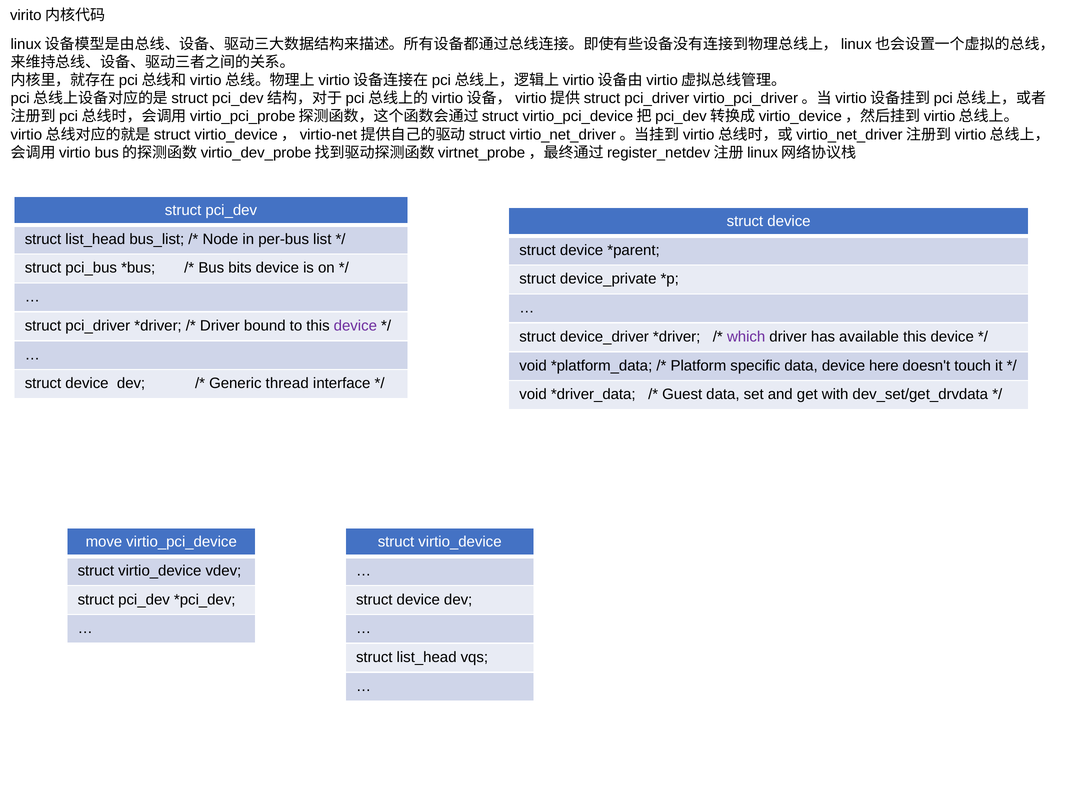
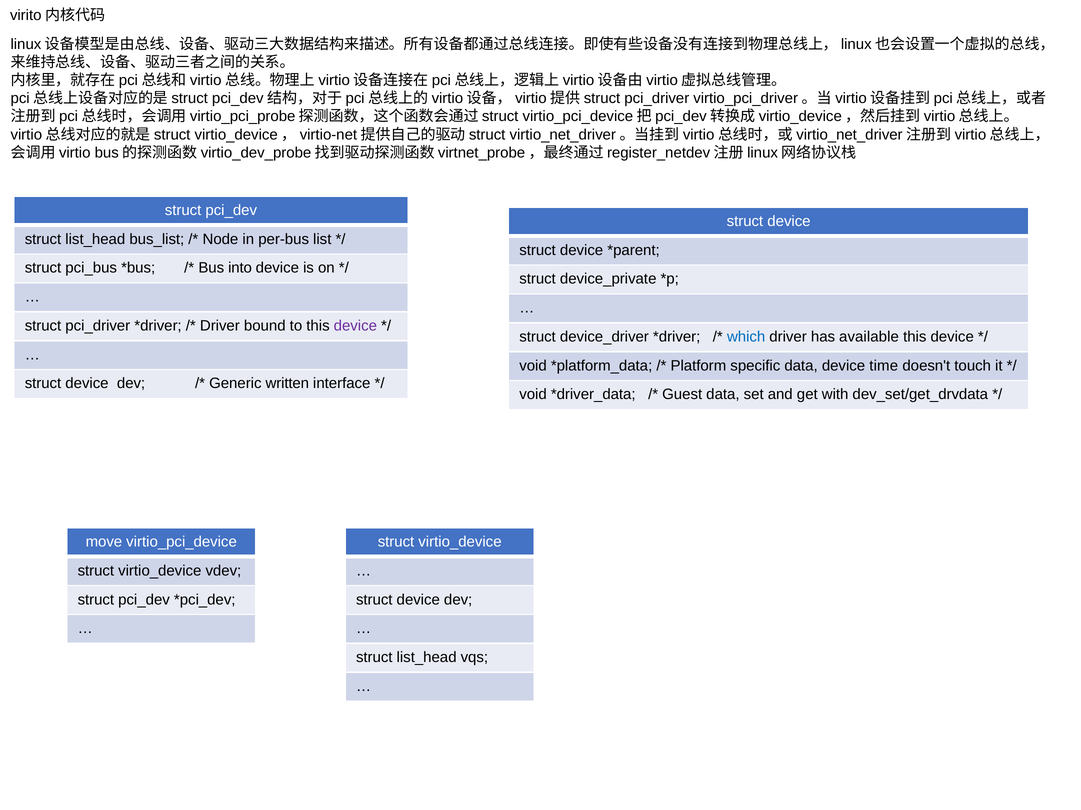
bits: bits -> into
which colour: purple -> blue
here: here -> time
thread: thread -> written
